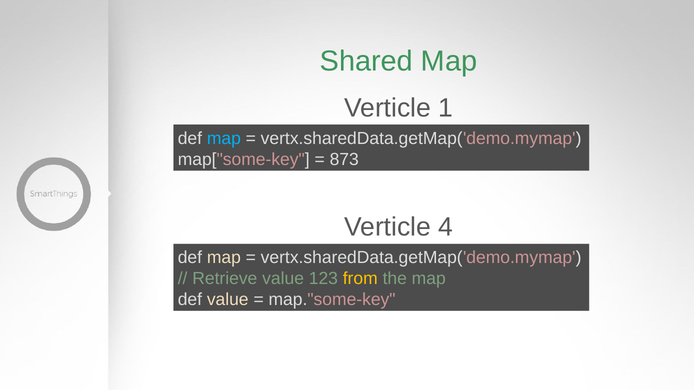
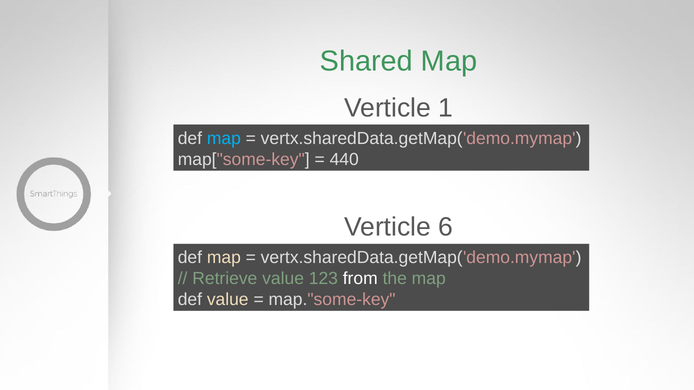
873: 873 -> 440
4: 4 -> 6
from colour: yellow -> white
